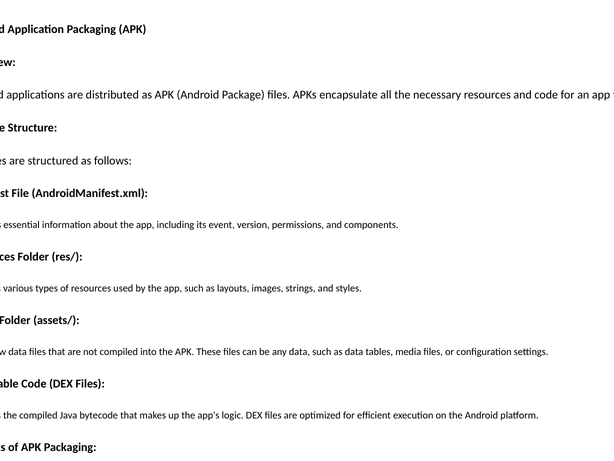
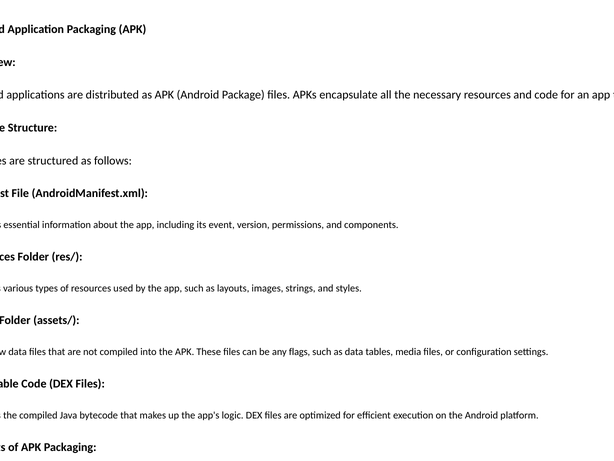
any data: data -> flags
